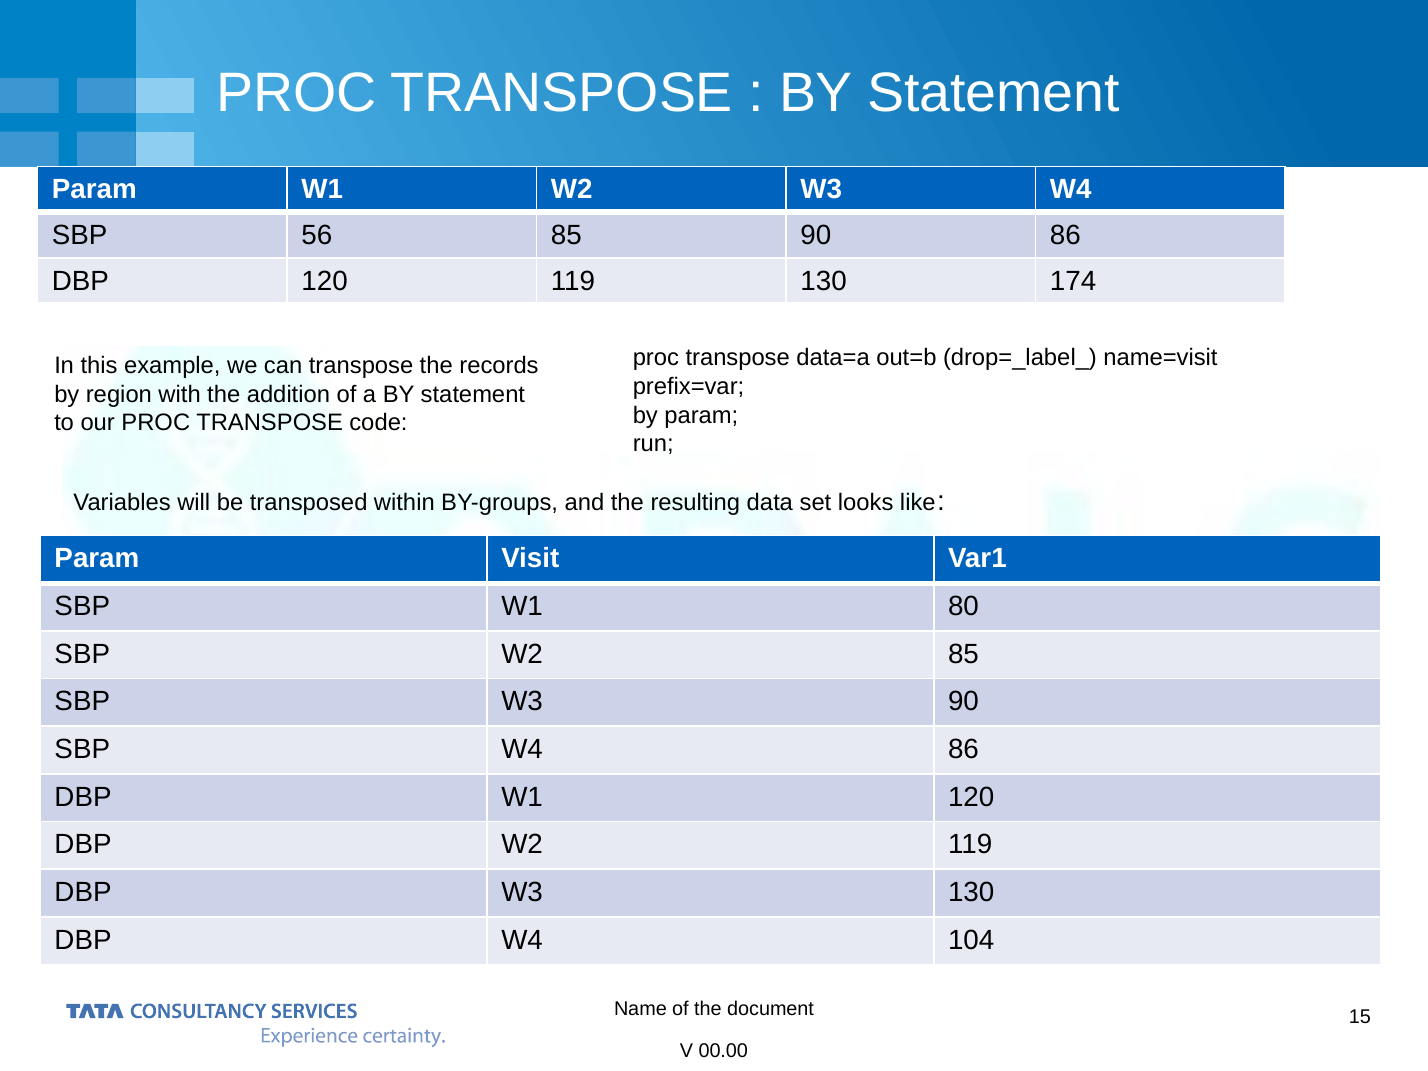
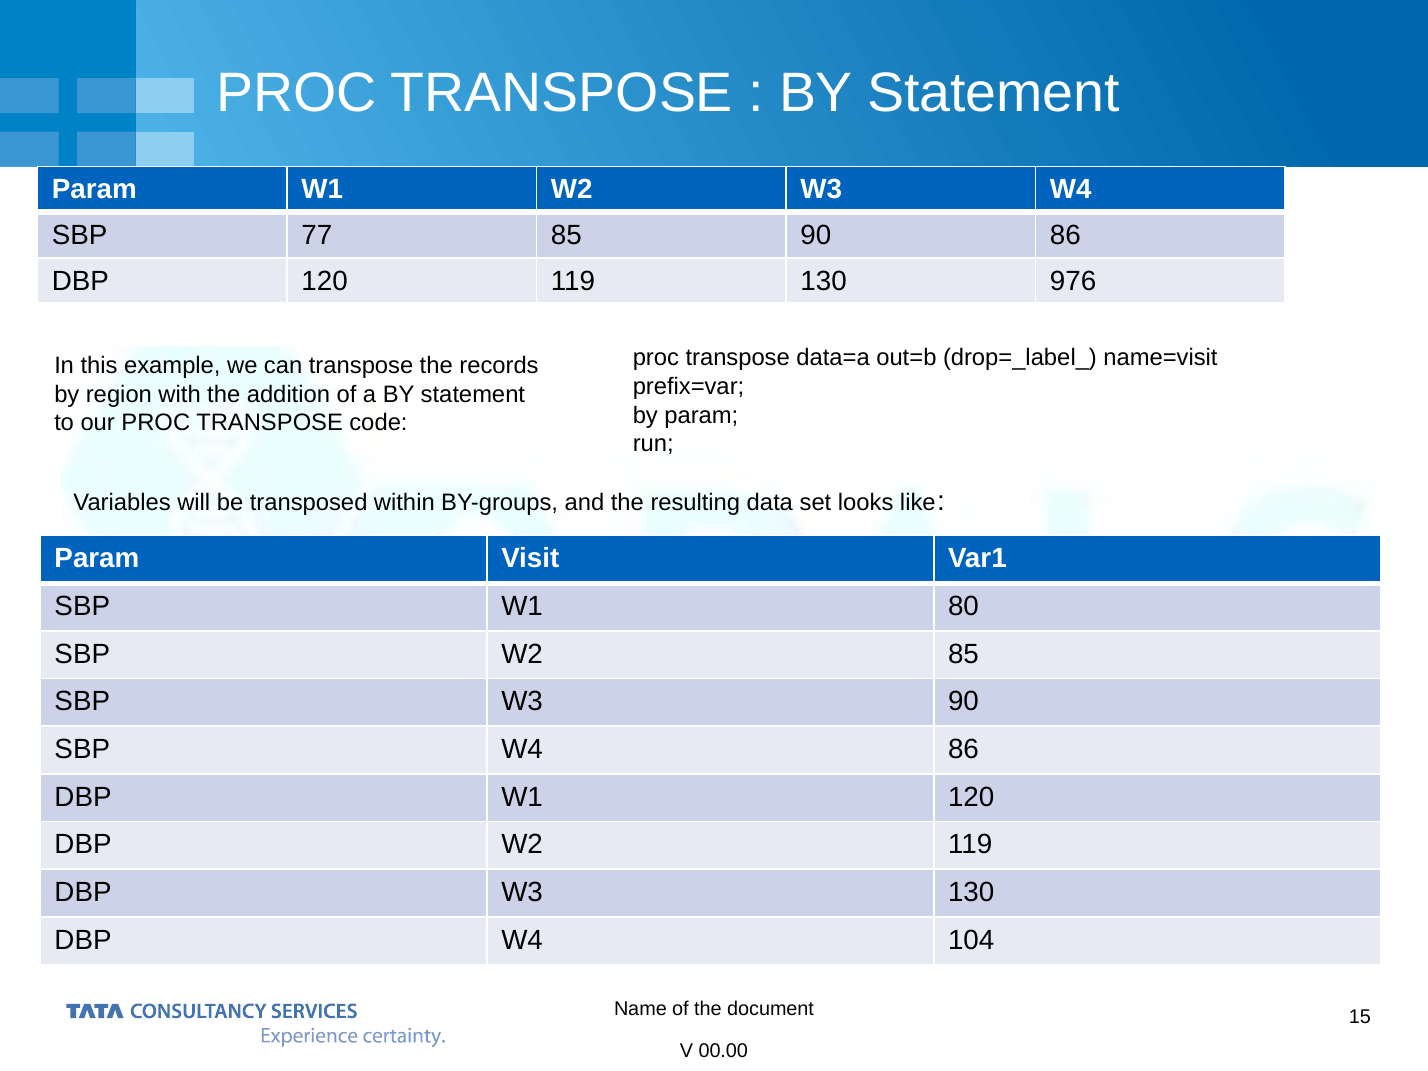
56: 56 -> 77
174: 174 -> 976
